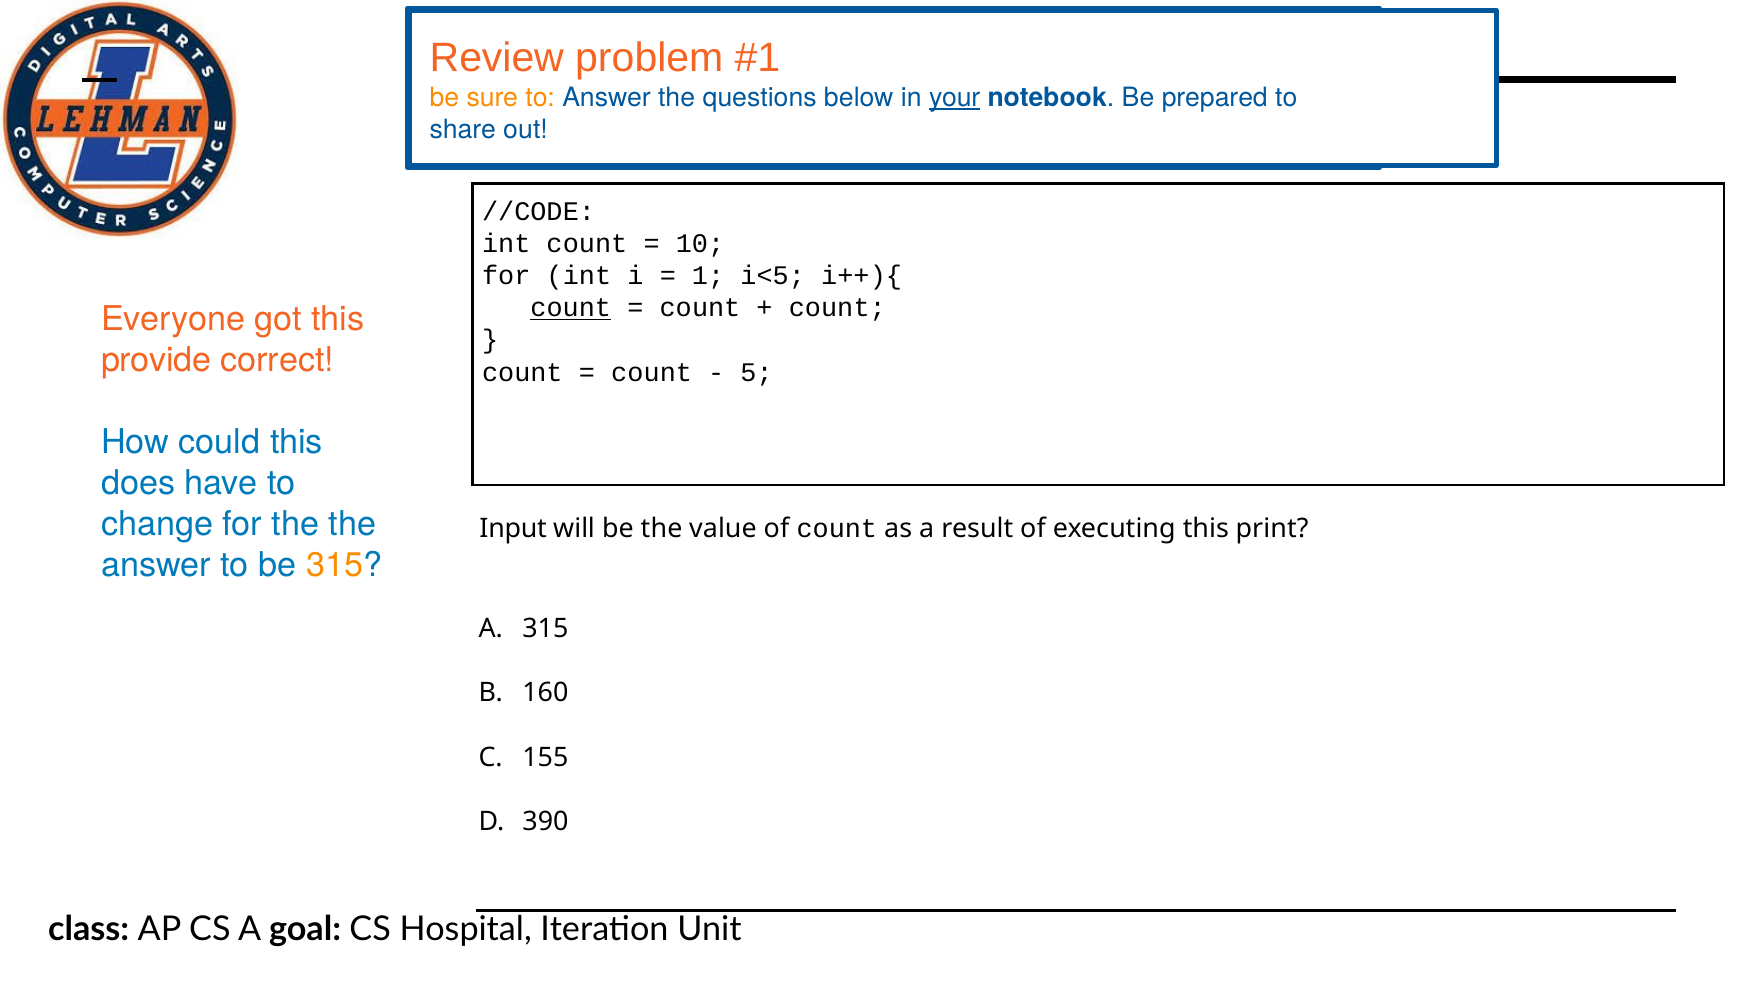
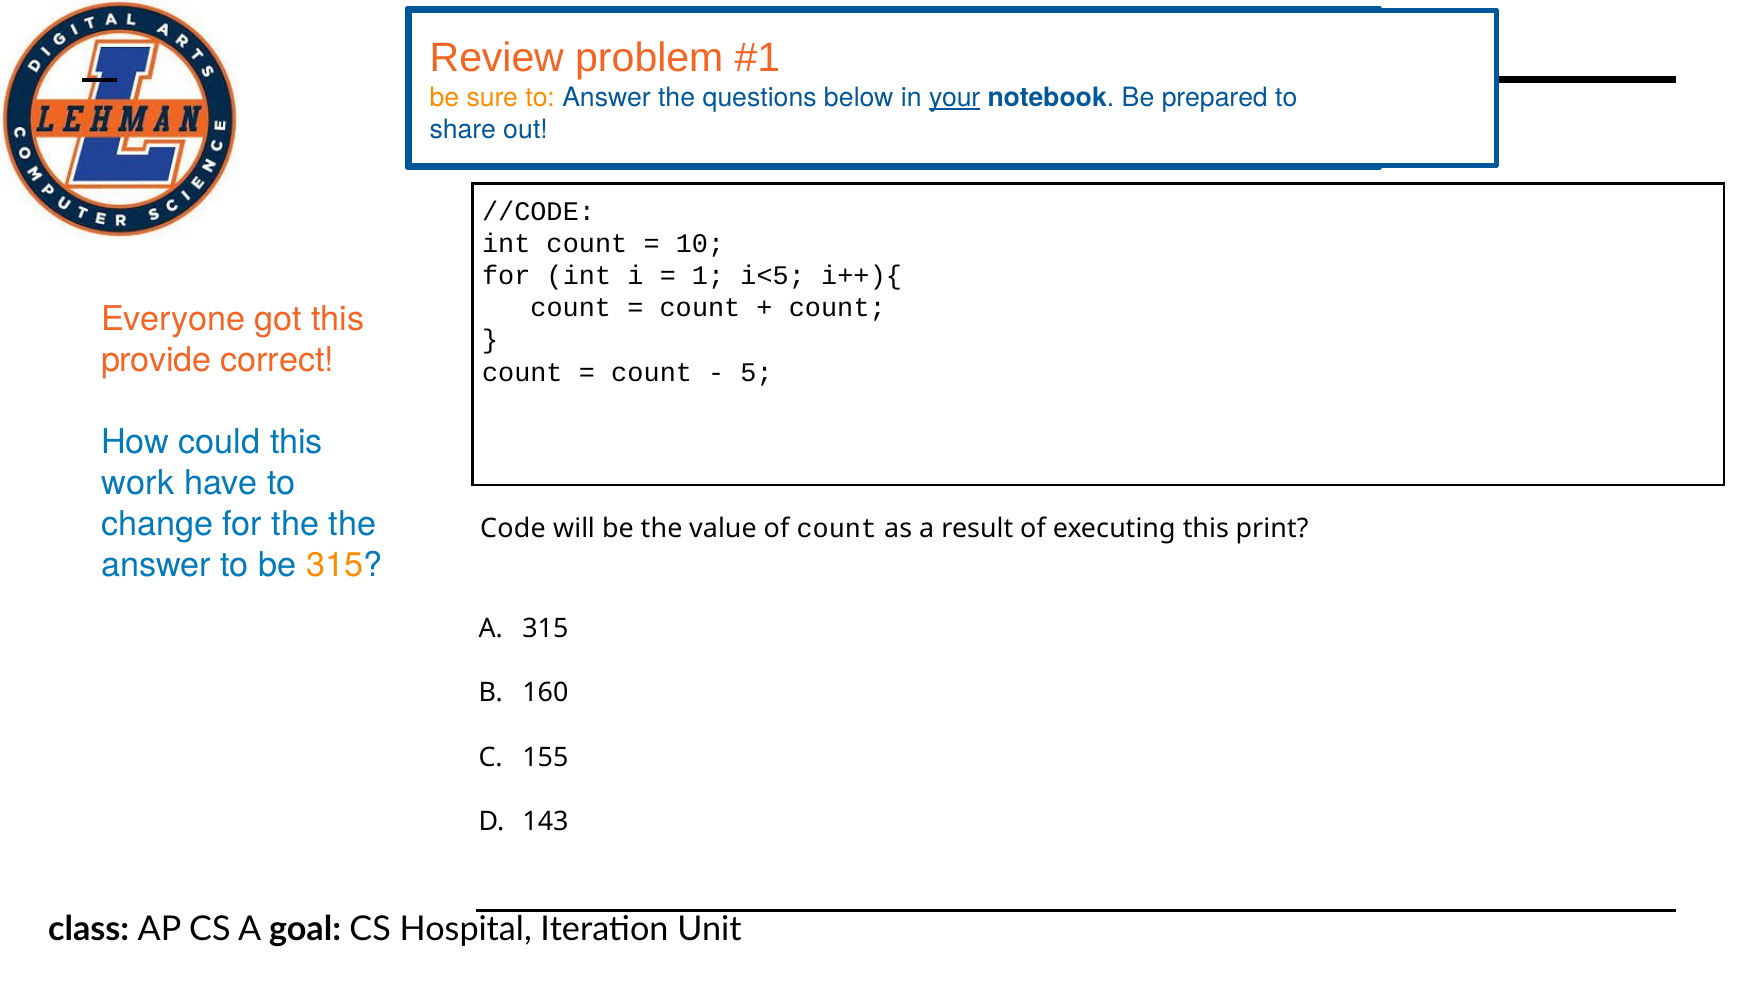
count at (571, 308) underline: present -> none
does: does -> work
Input: Input -> Code
390: 390 -> 143
